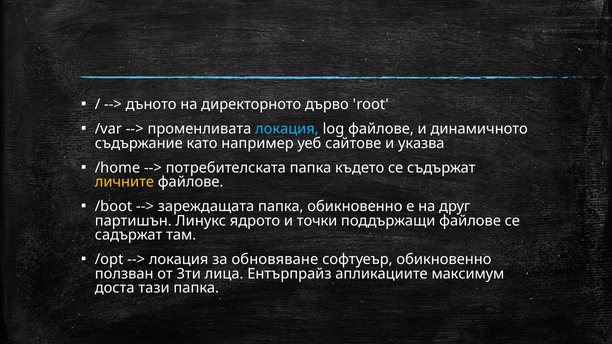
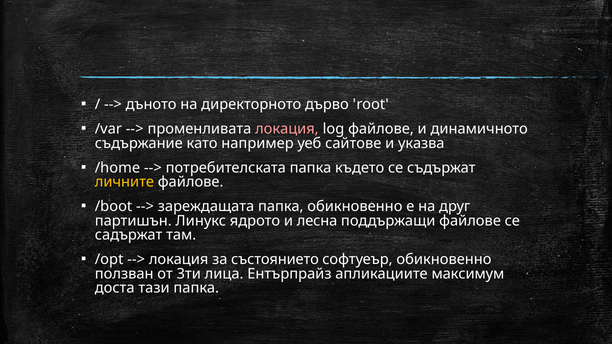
локация at (287, 129) colour: light blue -> pink
точки: точки -> лесна
обновяване: обновяване -> състоянието
